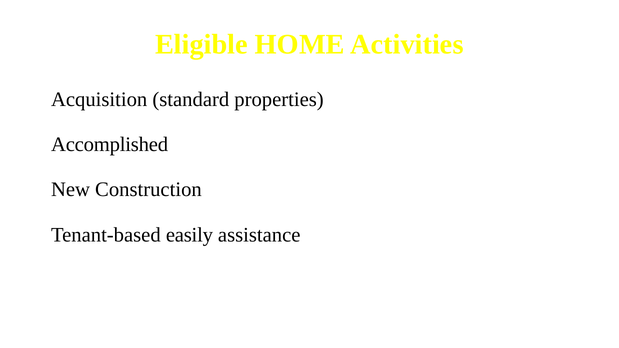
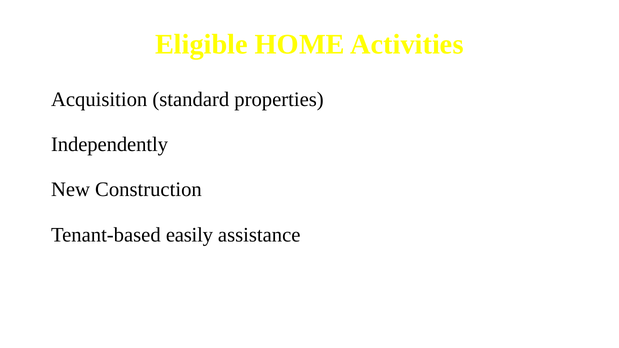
Accomplished: Accomplished -> Independently
